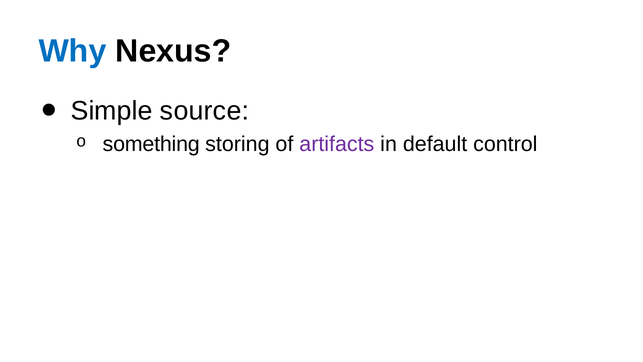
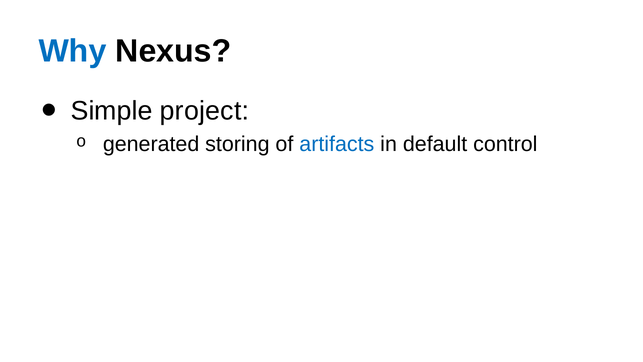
source: source -> project
something: something -> generated
artifacts colour: purple -> blue
